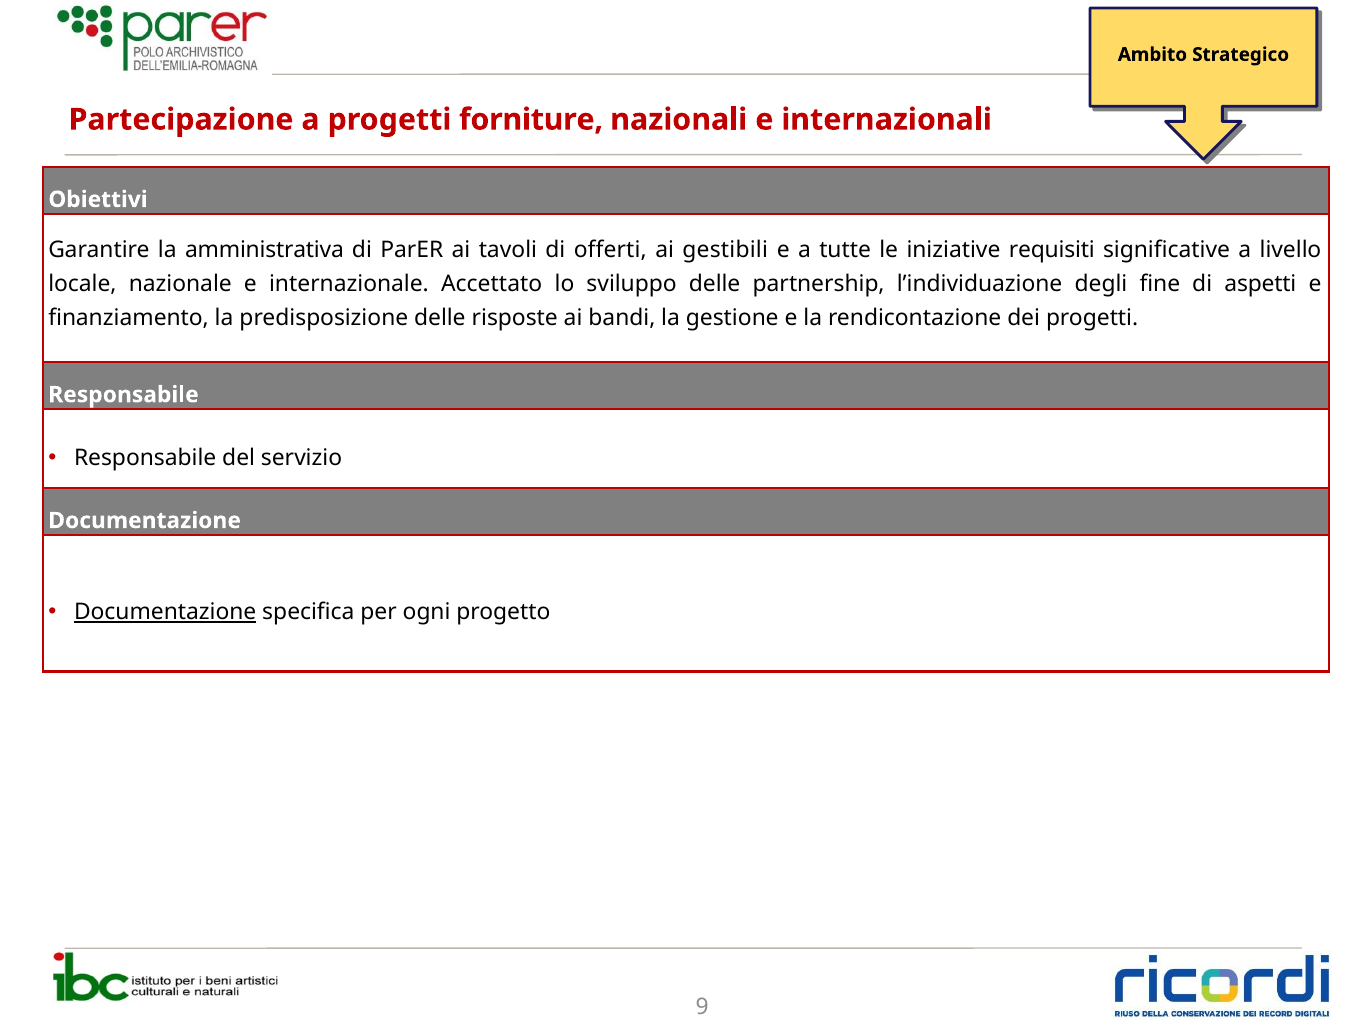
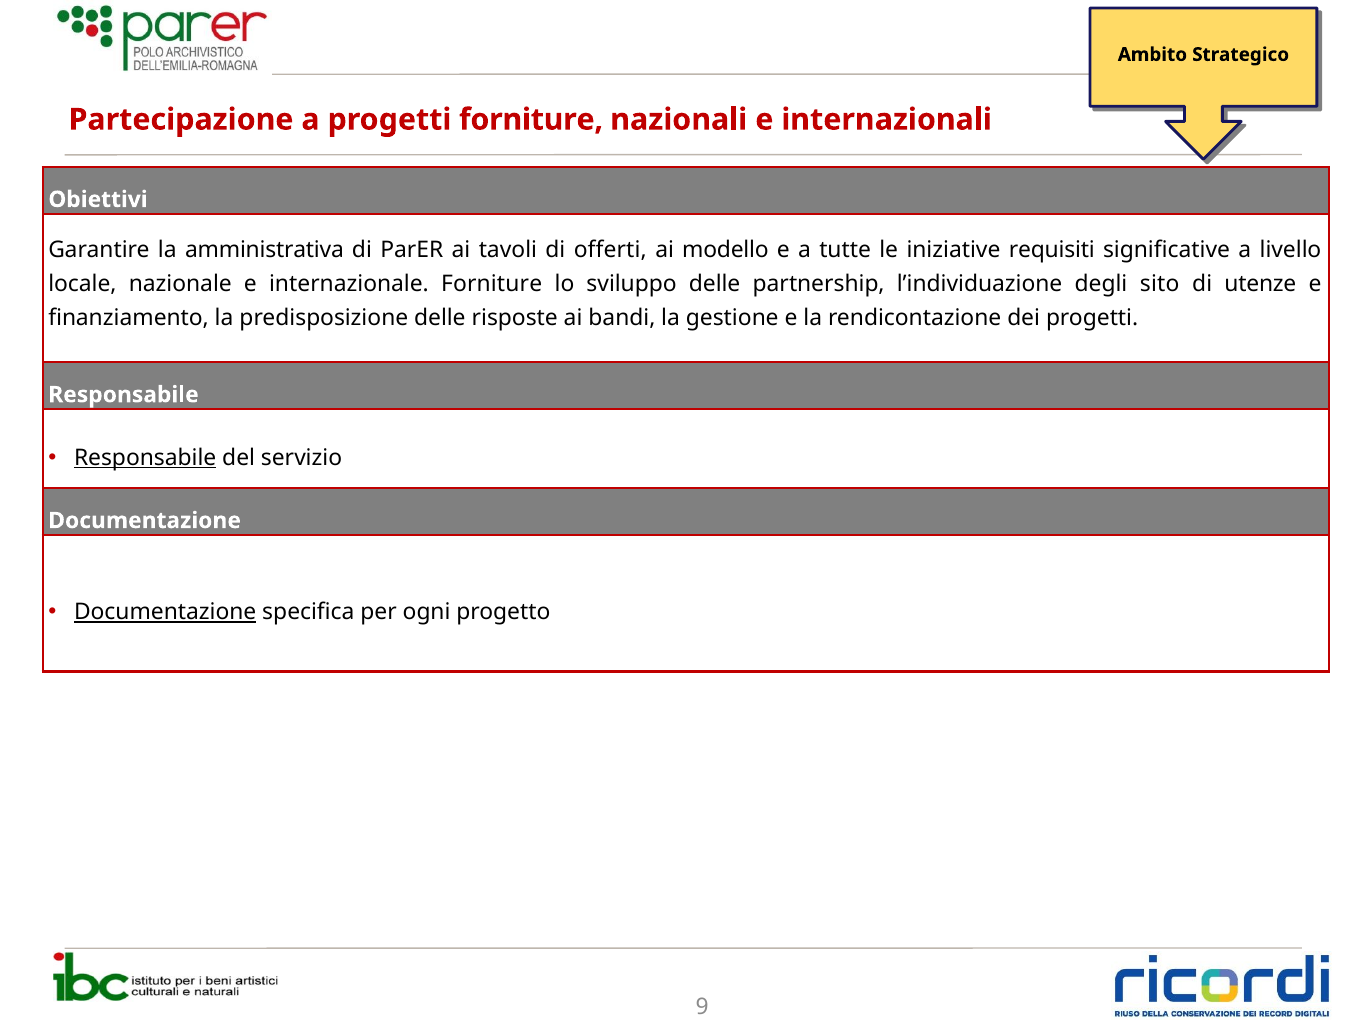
gestibili: gestibili -> modello
internazionale Accettato: Accettato -> Forniture
fine: fine -> sito
aspetti: aspetti -> utenze
Responsabile at (145, 458) underline: none -> present
